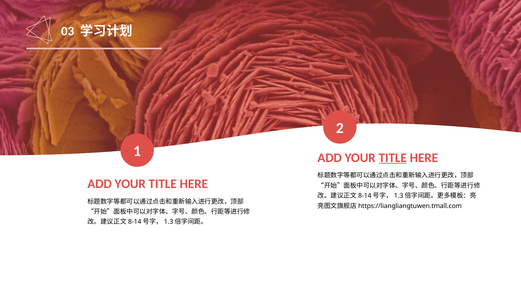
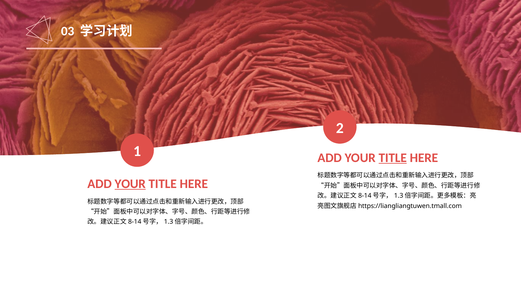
YOUR at (130, 184) underline: none -> present
